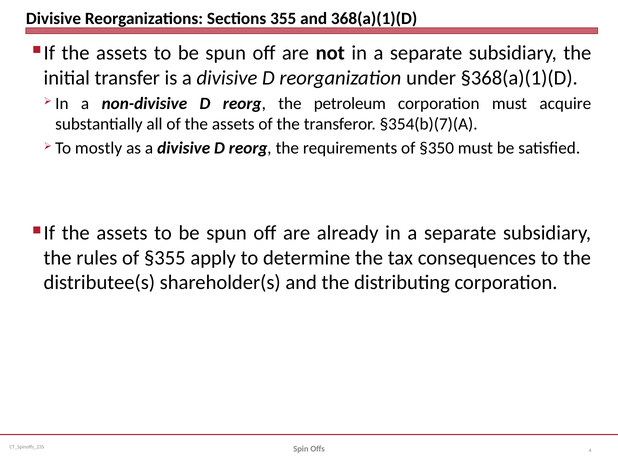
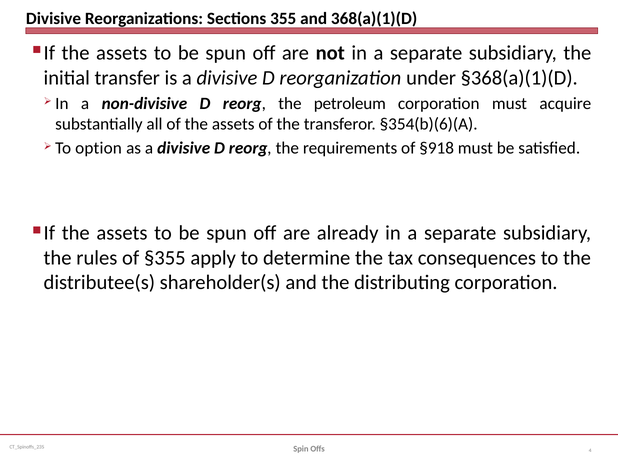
§354(b)(7)(A: §354(b)(7)(A -> §354(b)(6)(A
mostly: mostly -> option
§350: §350 -> §918
